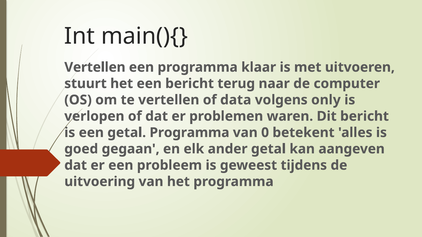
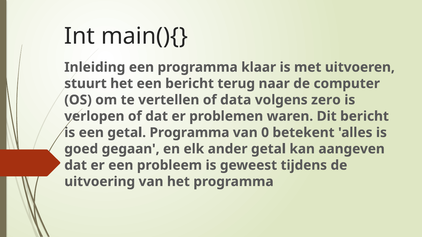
Vertellen at (95, 67): Vertellen -> Inleiding
only: only -> zero
